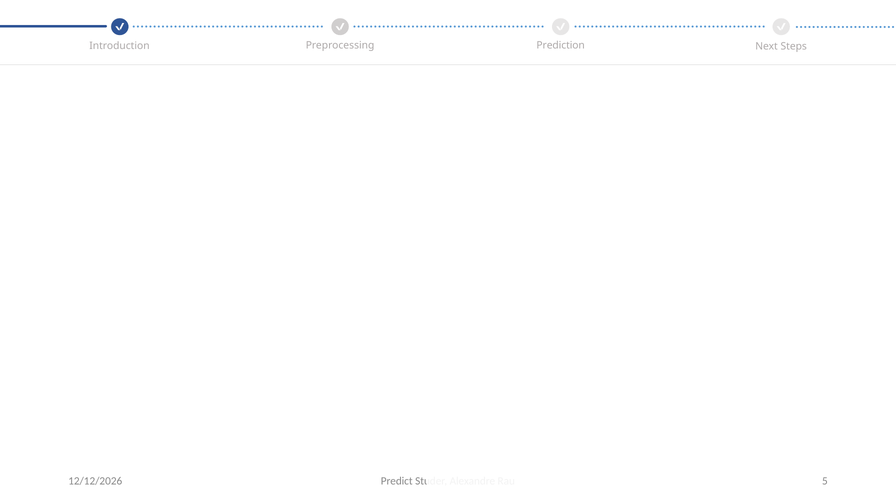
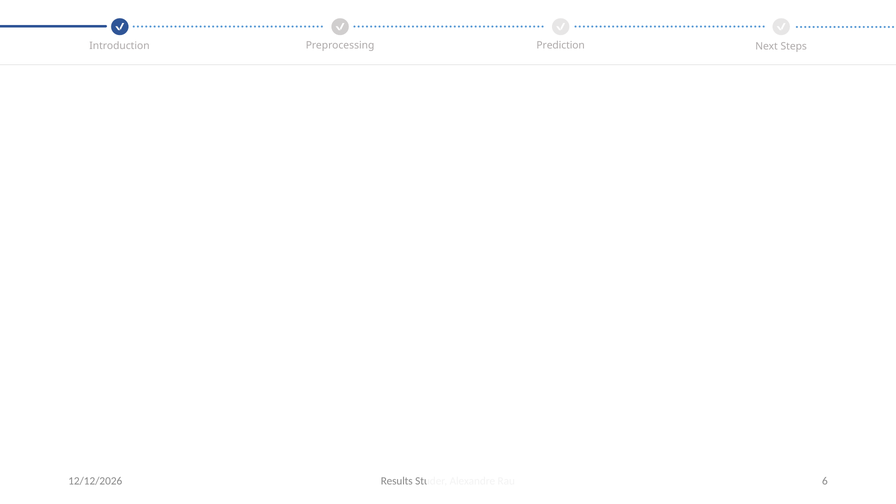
Predict: Predict -> Results
5: 5 -> 6
